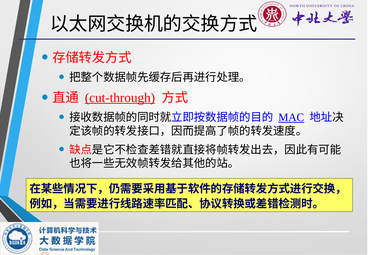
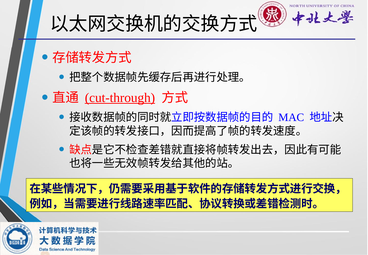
MAC underline: present -> none
